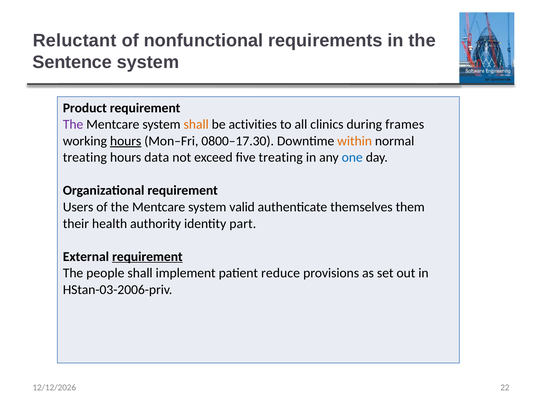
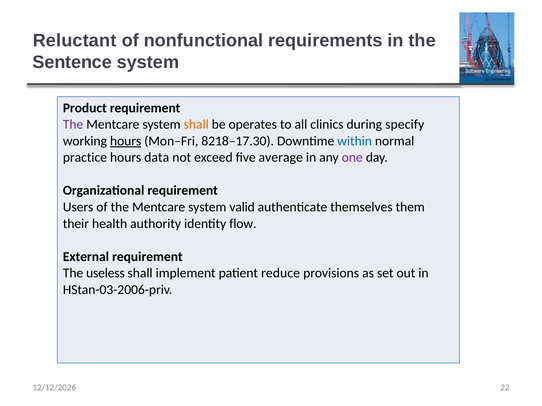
activities: activities -> operates
frames: frames -> specify
0800–17.30: 0800–17.30 -> 8218–17.30
within colour: orange -> blue
treating at (85, 158): treating -> practice
five treating: treating -> average
one colour: blue -> purple
part: part -> flow
requirement at (147, 257) underline: present -> none
people: people -> useless
